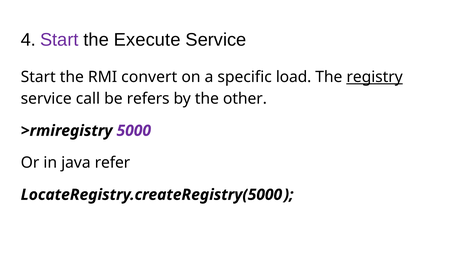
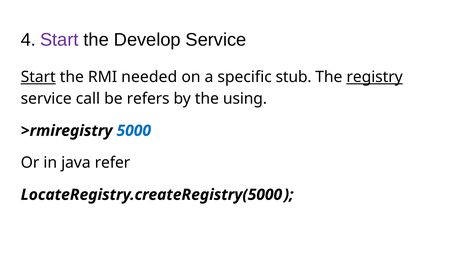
Execute: Execute -> Develop
Start at (38, 77) underline: none -> present
convert: convert -> needed
load: load -> stub
other: other -> using
5000 colour: purple -> blue
